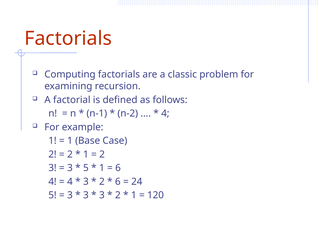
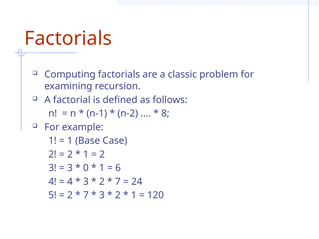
4 at (165, 114): 4 -> 8
5 at (86, 168): 5 -> 0
6 at (118, 182): 6 -> 7
3 at (70, 195): 3 -> 2
3 at (86, 195): 3 -> 7
